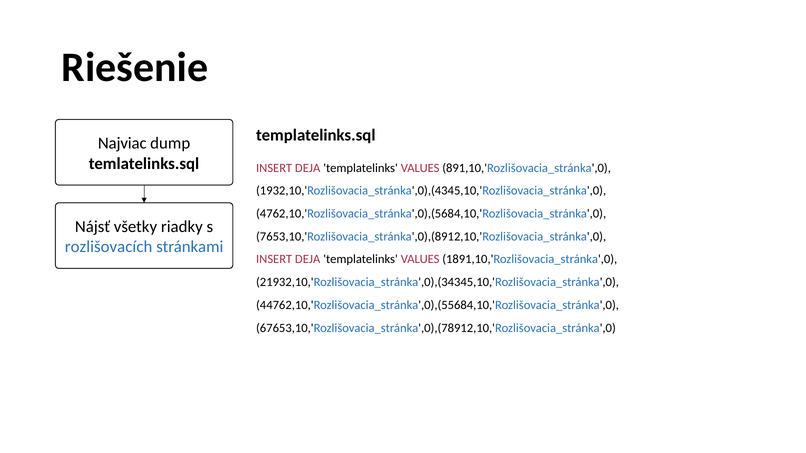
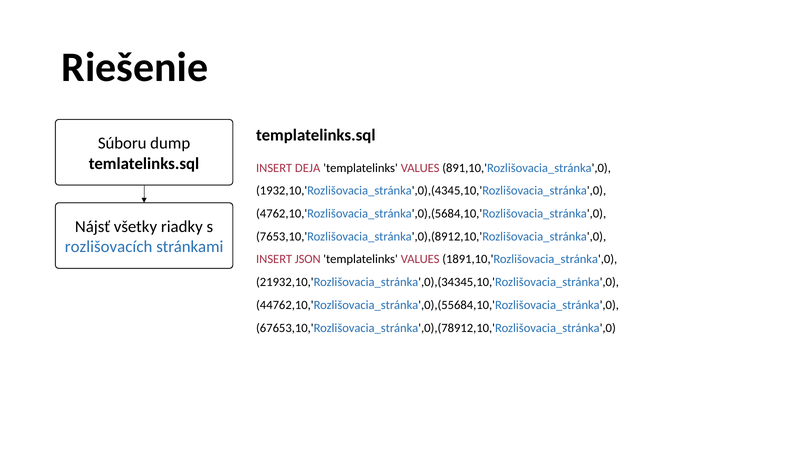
Najviac: Najviac -> Súboru
DEJA at (308, 260): DEJA -> JSON
